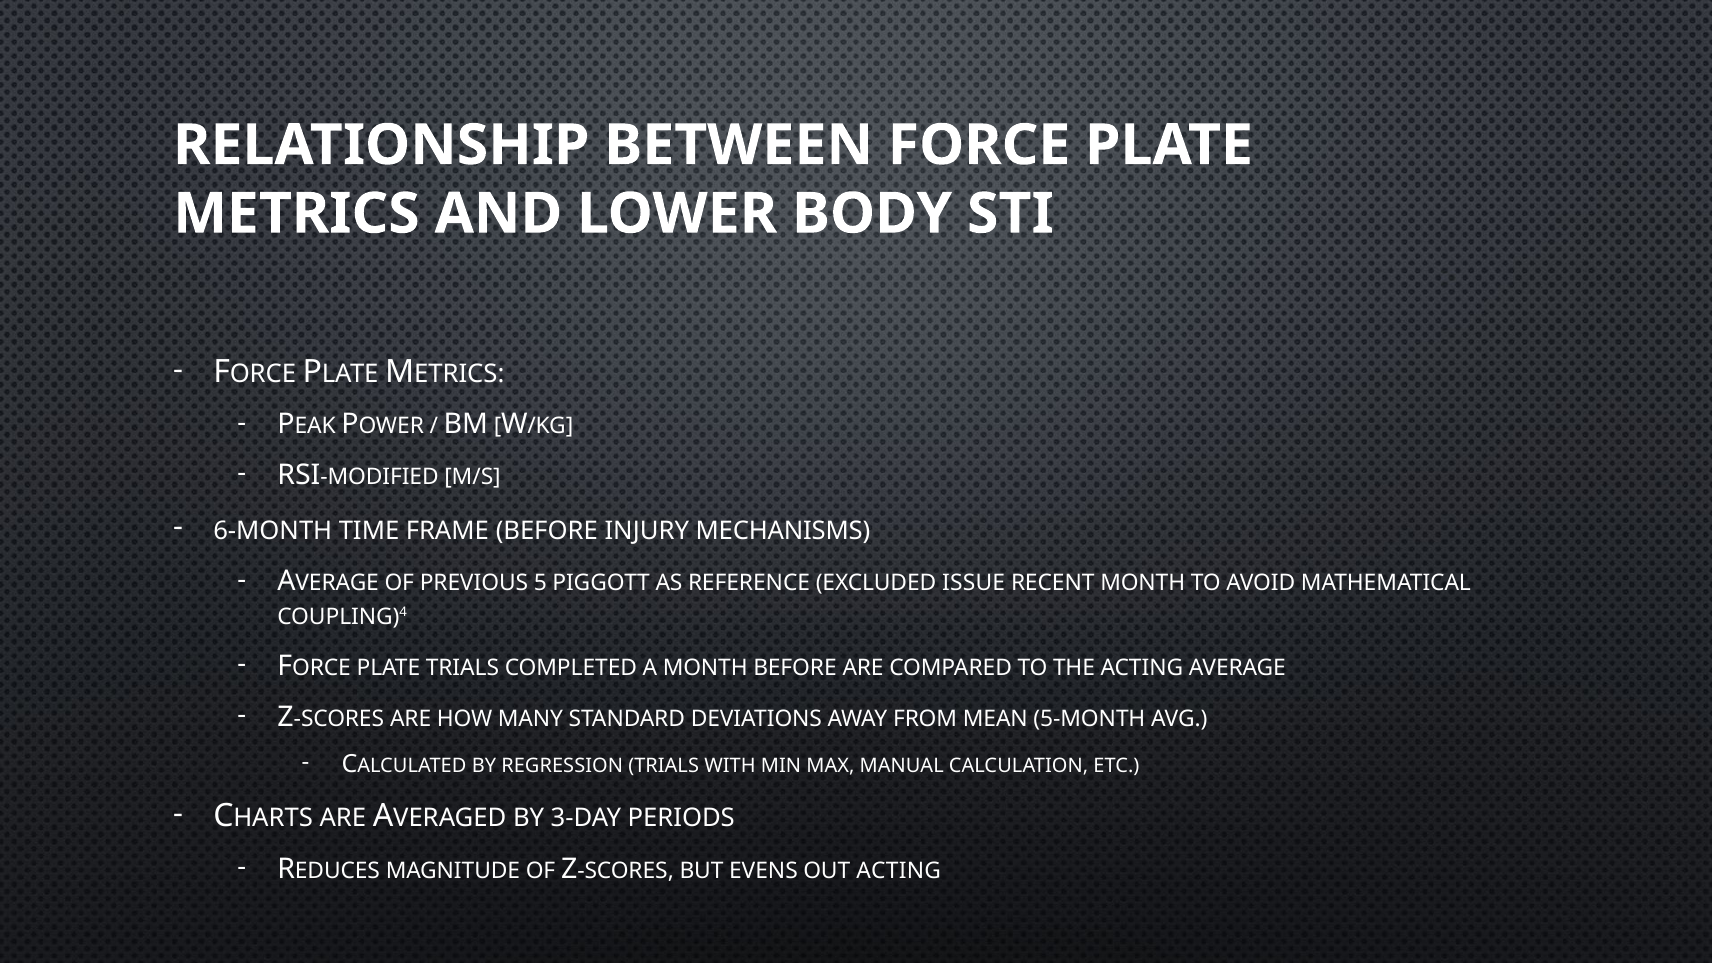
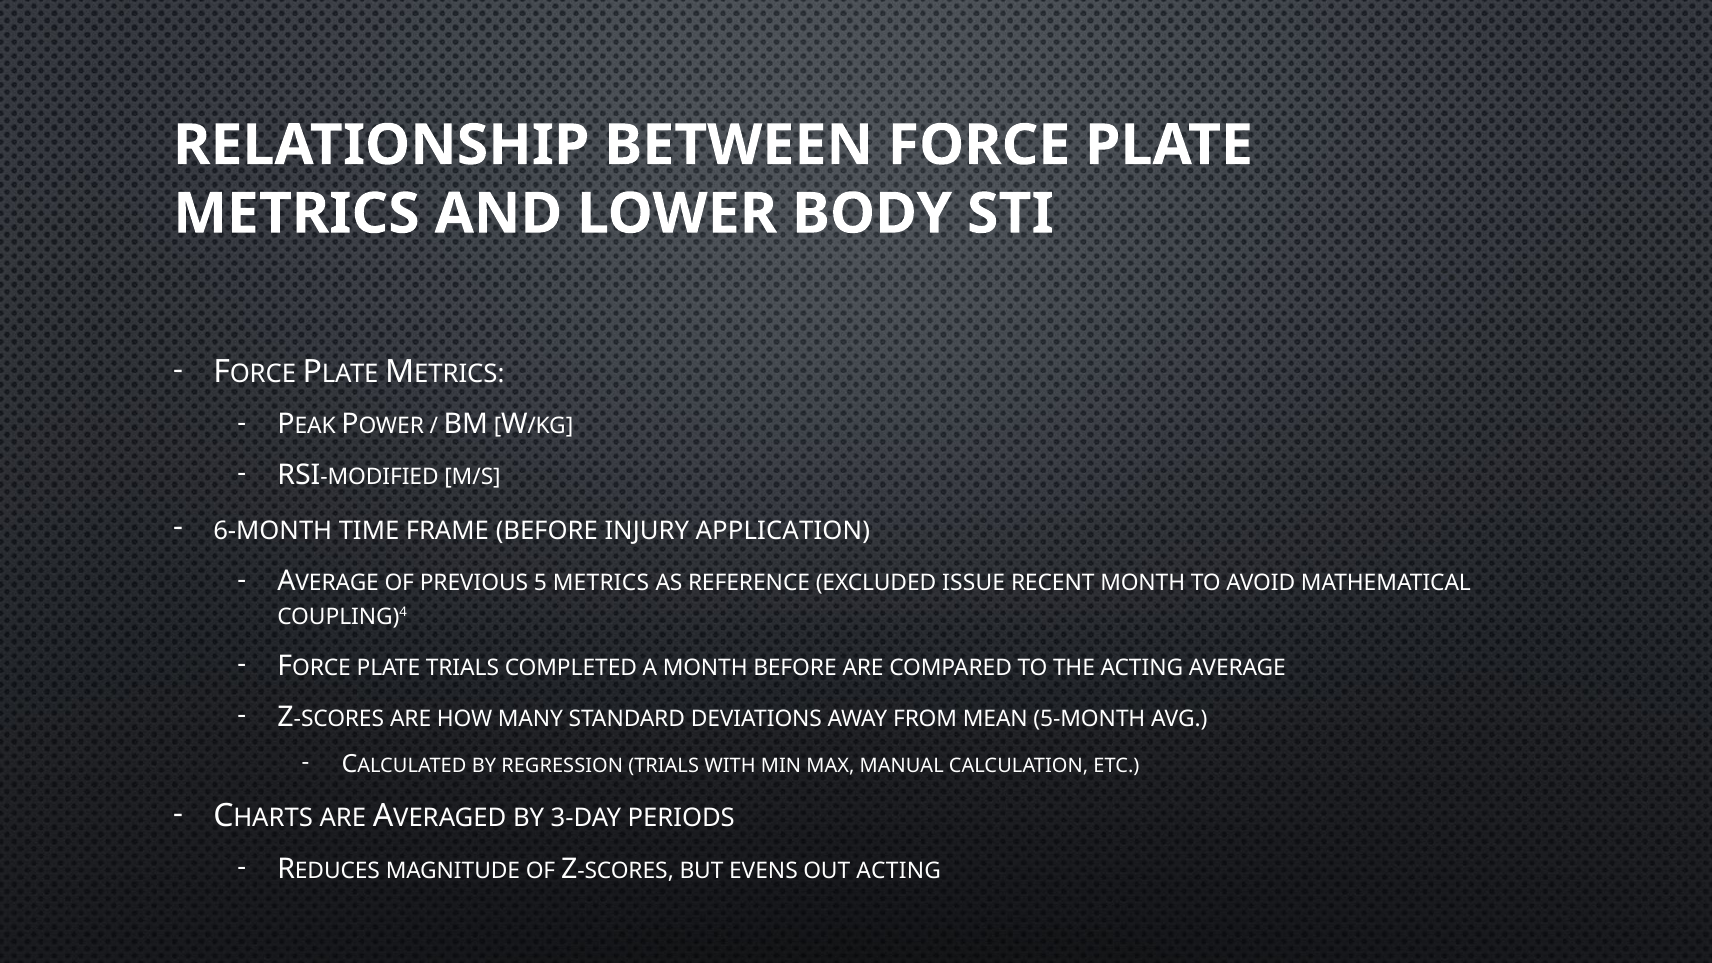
MECHANISMS: MECHANISMS -> APPLICATION
5 PIGGOTT: PIGGOTT -> METRICS
